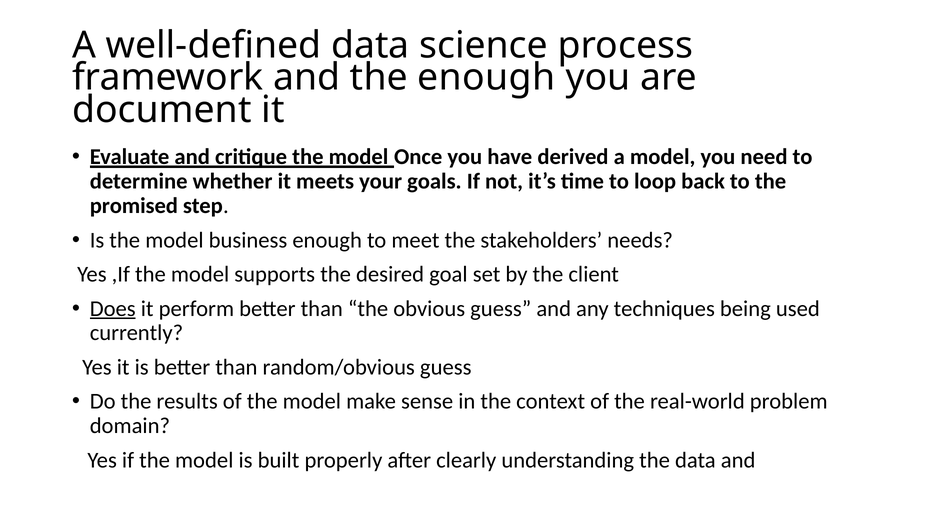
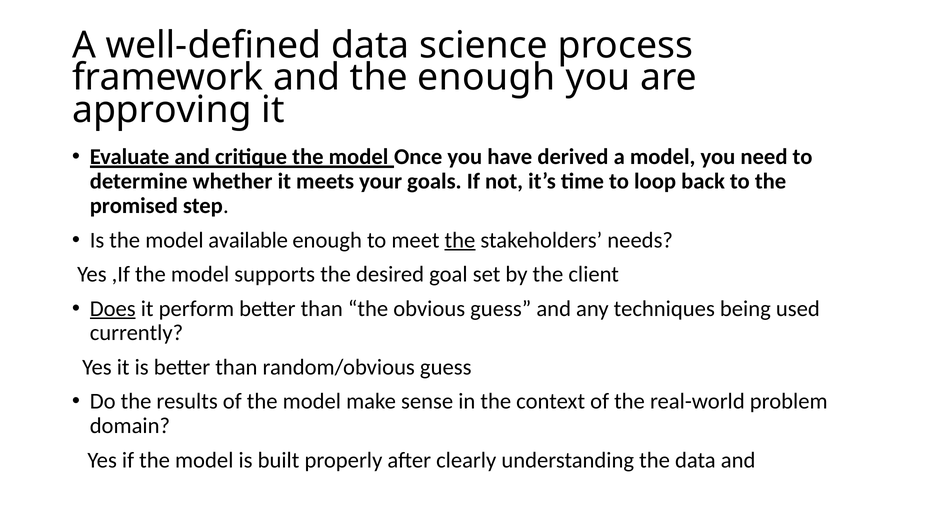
document: document -> approving
business: business -> available
the at (460, 240) underline: none -> present
